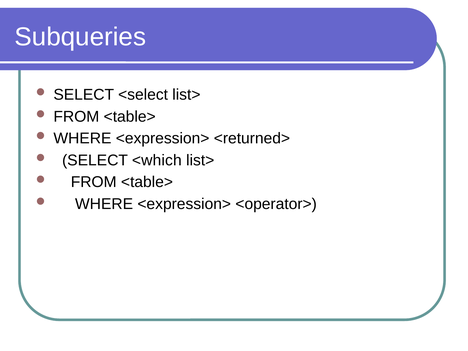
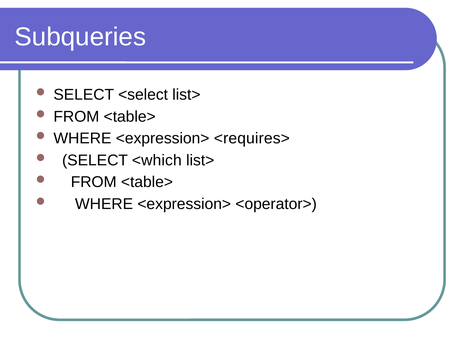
<returned>: <returned> -> <requires>
